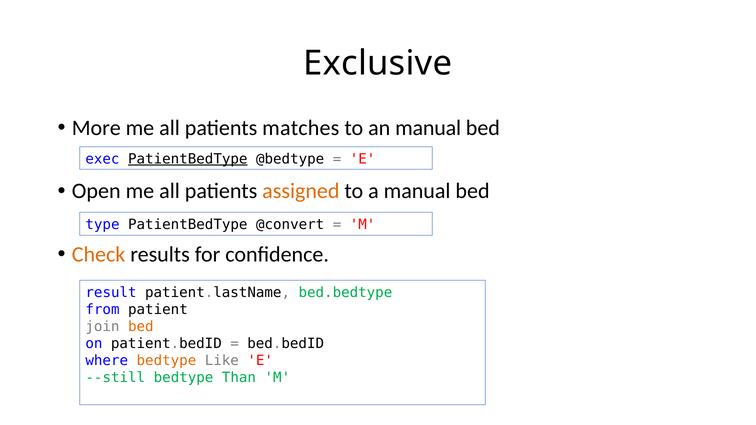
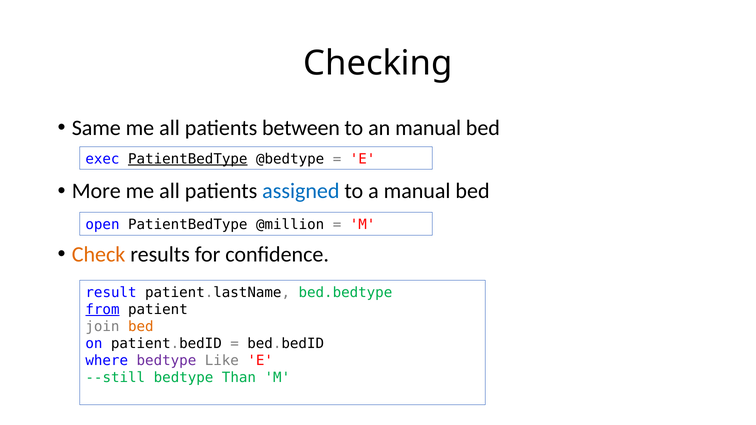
Exclusive: Exclusive -> Checking
More: More -> Same
matches: matches -> between
Open: Open -> More
assigned colour: orange -> blue
type: type -> open
@convert: @convert -> @million
from underline: none -> present
bedtype at (166, 361) colour: orange -> purple
